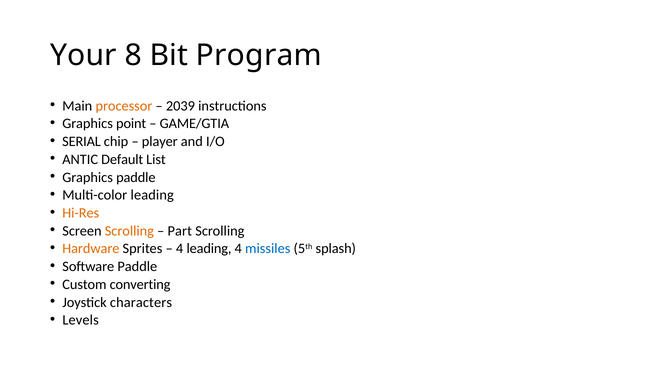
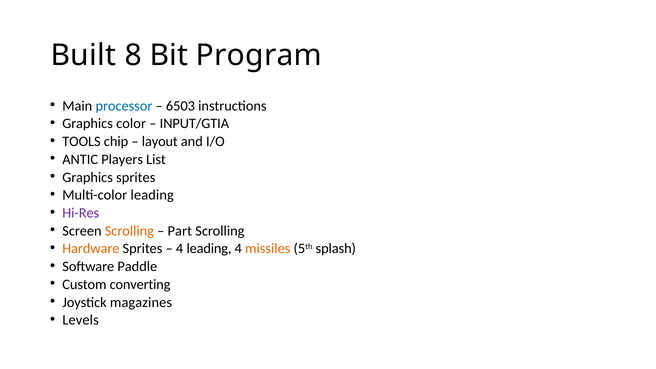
Your: Your -> Built
processor colour: orange -> blue
2039: 2039 -> 6503
point: point -> color
GAME/GTIA: GAME/GTIA -> INPUT/GTIA
SERIAL: SERIAL -> TOOLS
player: player -> layout
Default: Default -> Players
Graphics paddle: paddle -> sprites
Hi-Res colour: orange -> purple
missiles colour: blue -> orange
characters: characters -> magazines
